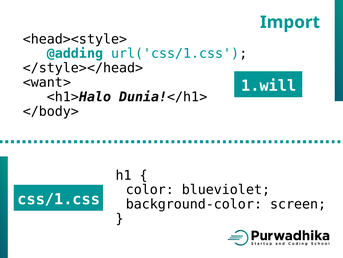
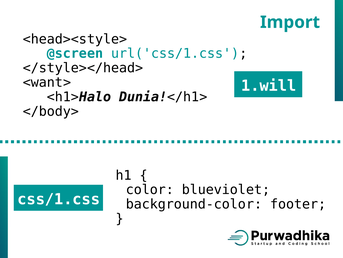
@adding: @adding -> @screen
screen: screen -> footer
